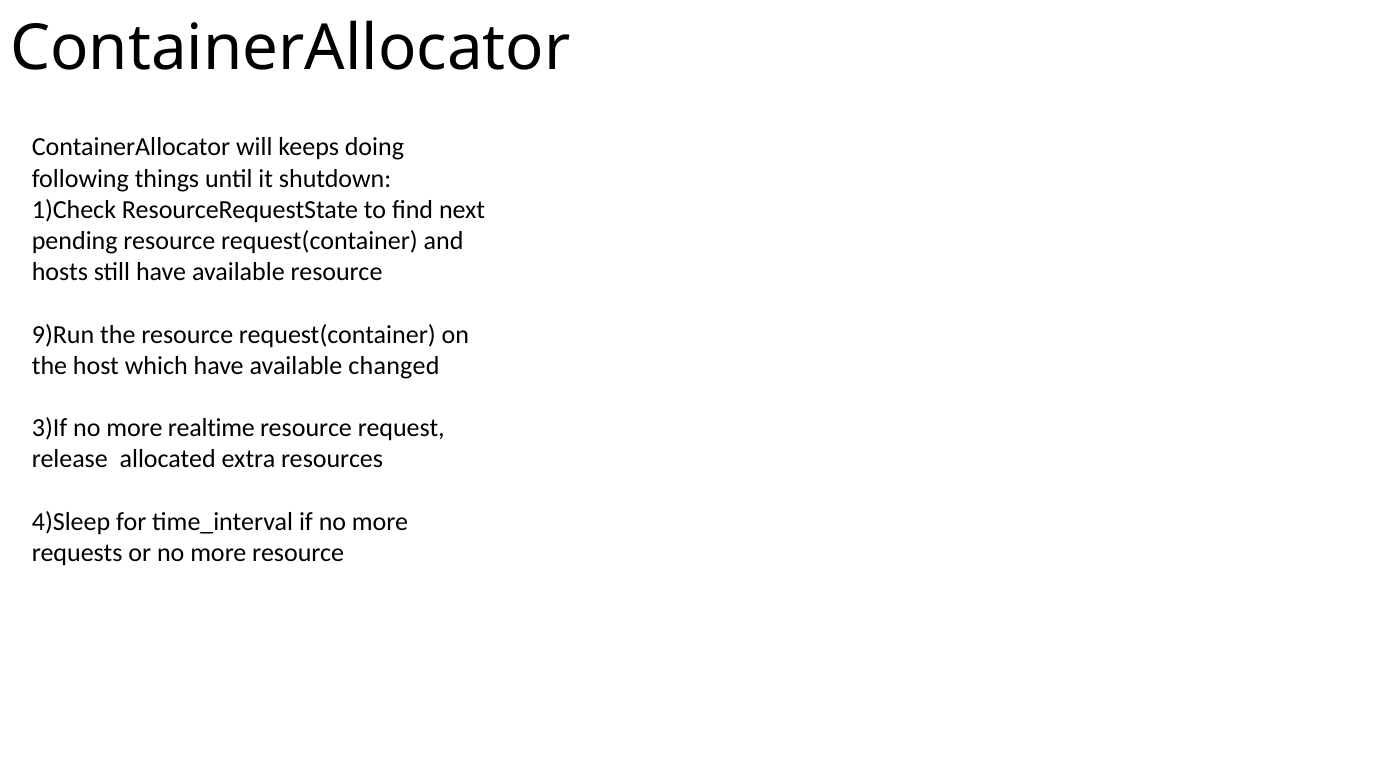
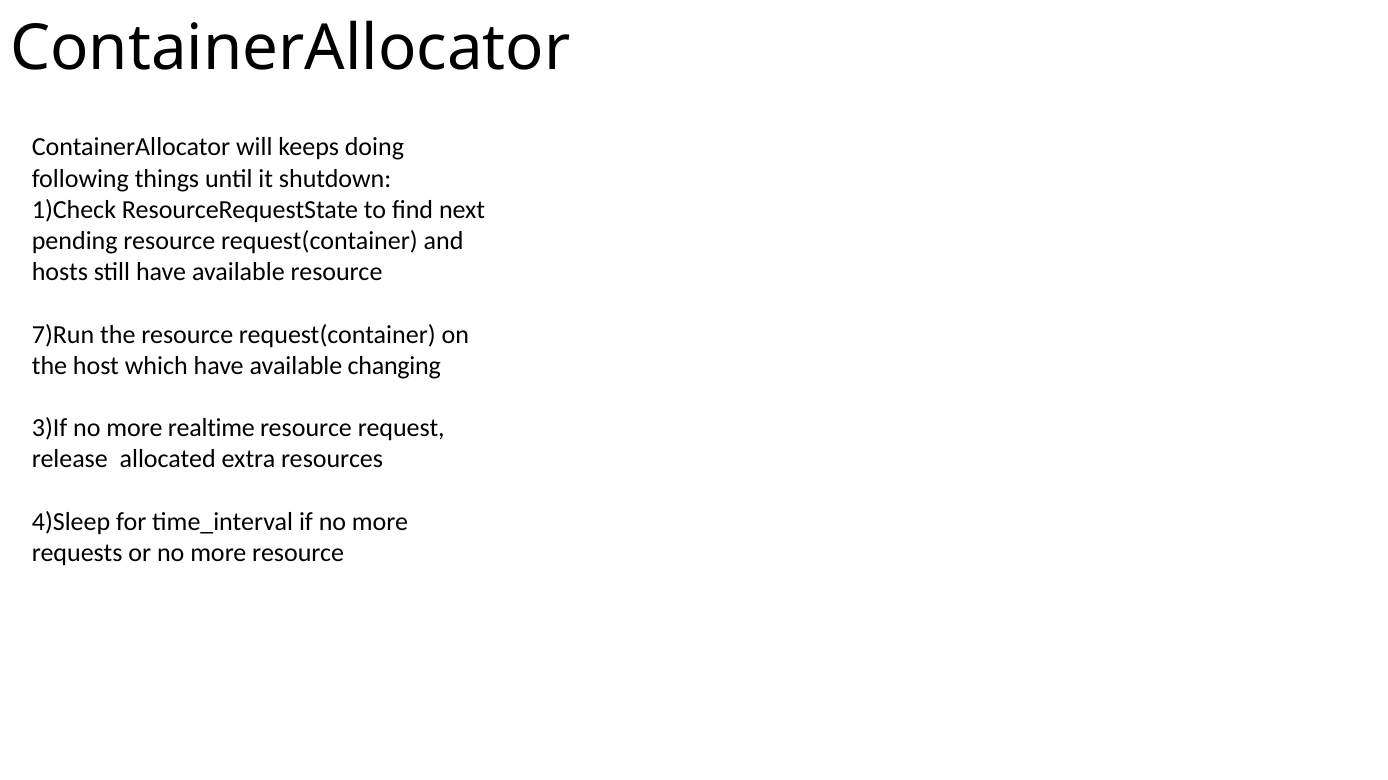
9)Run: 9)Run -> 7)Run
changed: changed -> changing
